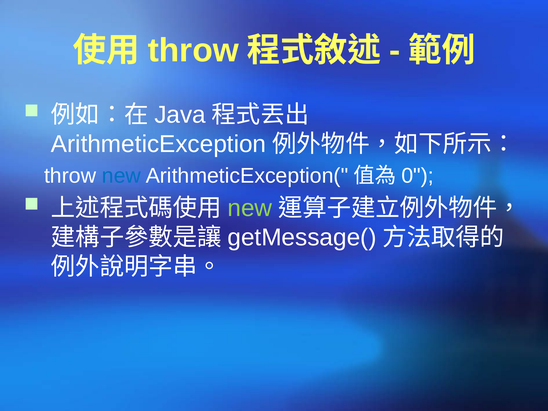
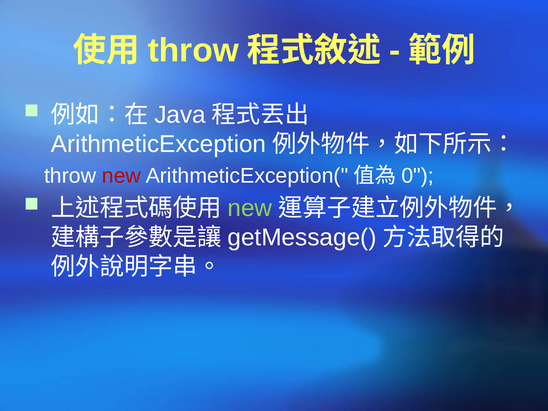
new at (121, 176) colour: blue -> red
